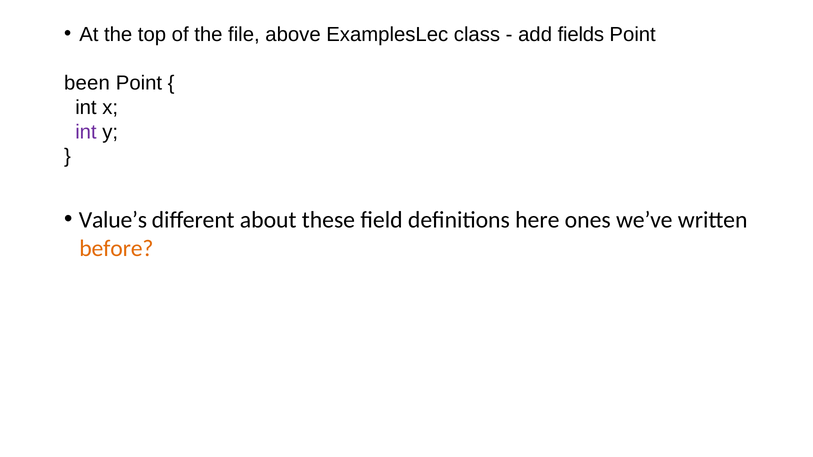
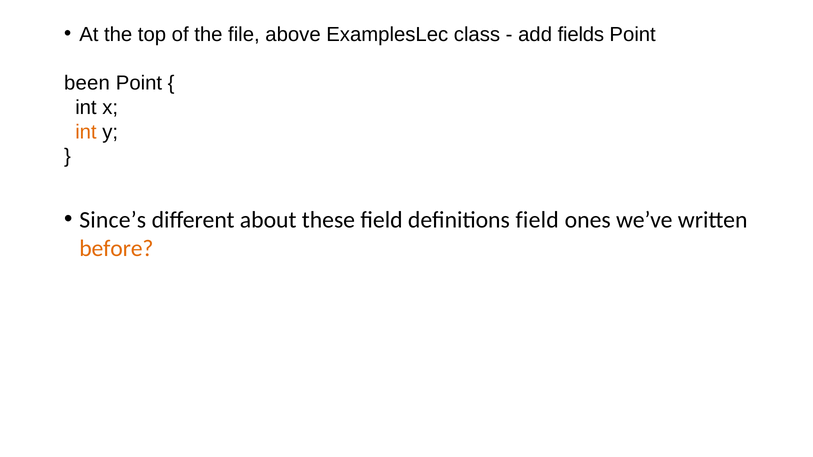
int at (86, 132) colour: purple -> orange
Value’s: Value’s -> Since’s
definitions here: here -> field
